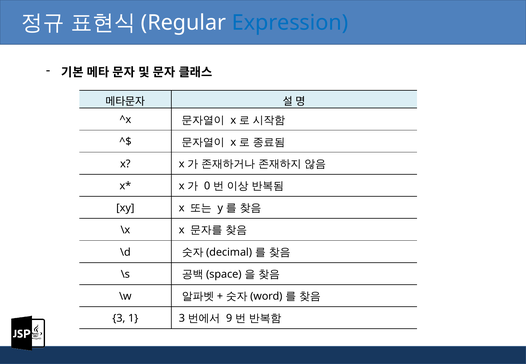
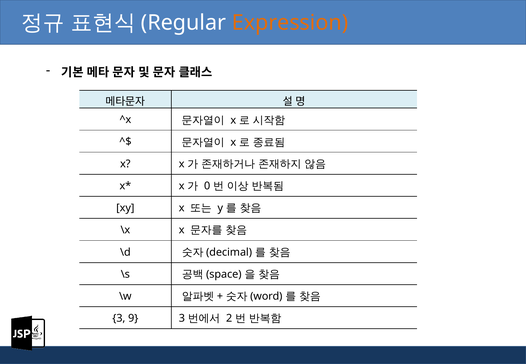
Expression colour: blue -> orange
1: 1 -> 9
9: 9 -> 2
